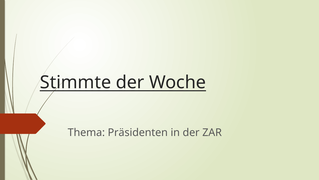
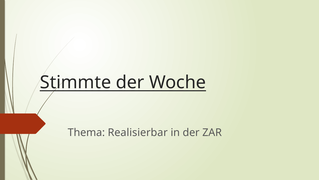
Präsidenten: Präsidenten -> Realisierbar
